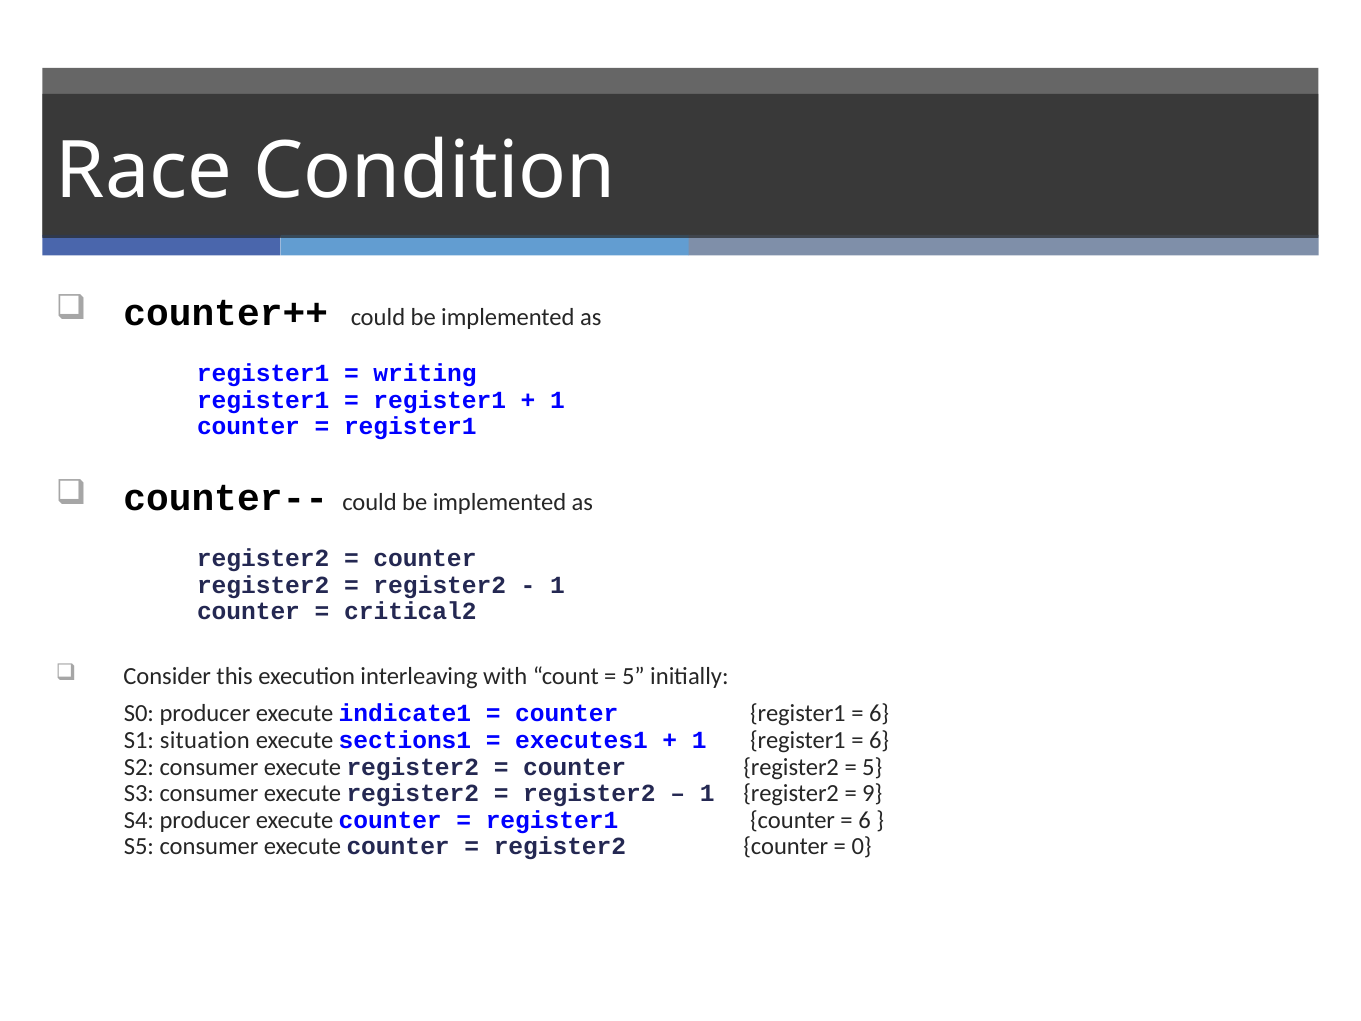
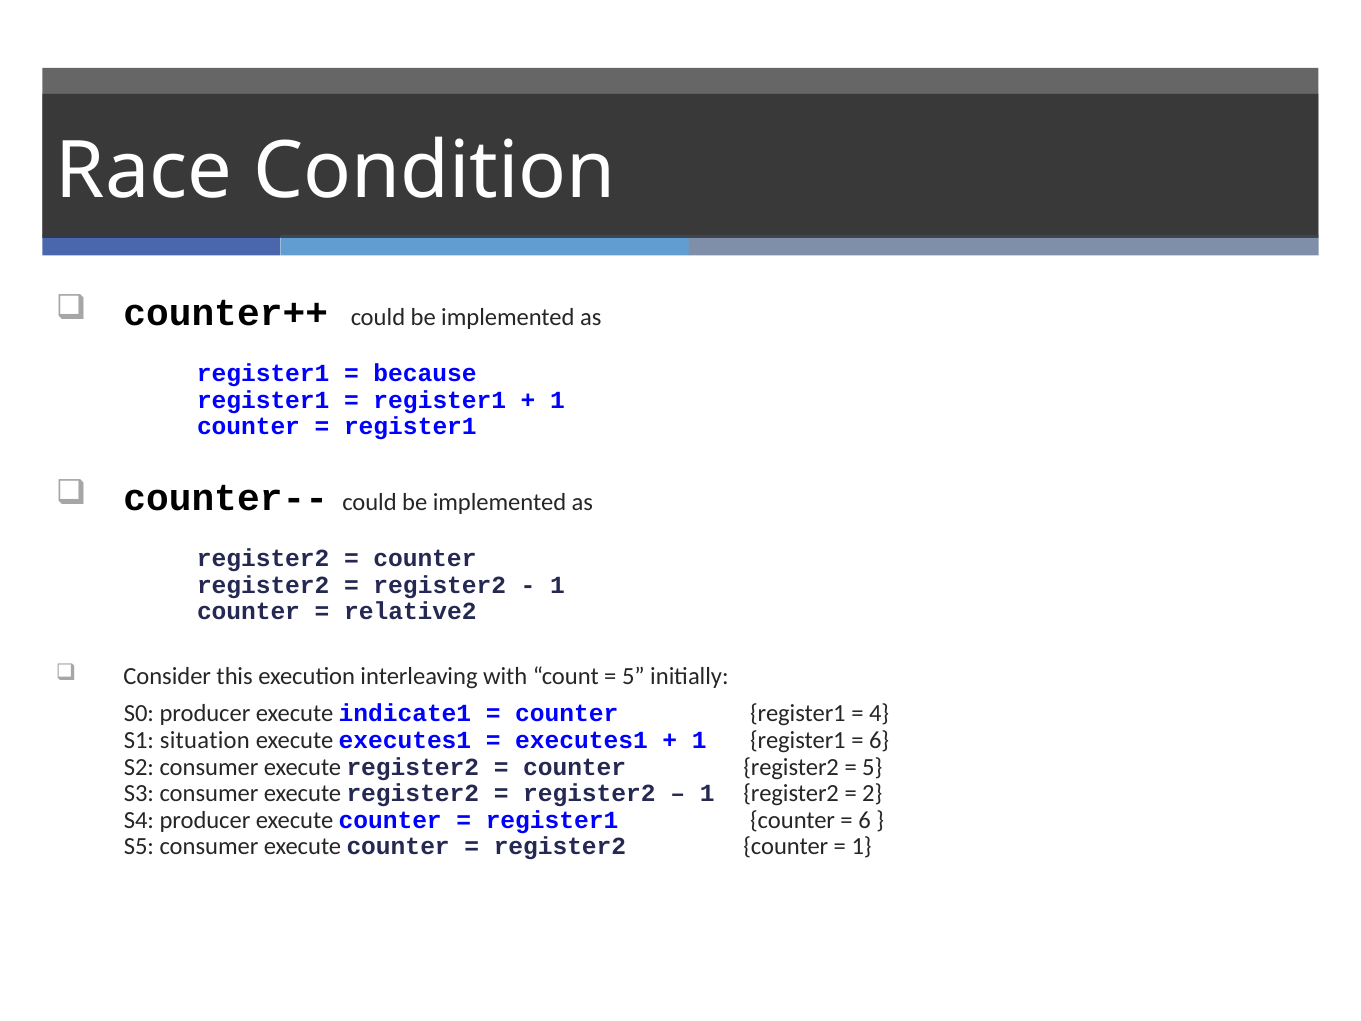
writing: writing -> because
critical2: critical2 -> relative2
6 at (879, 714): 6 -> 4
execute sections1: sections1 -> executes1
9: 9 -> 2
0 at (862, 847): 0 -> 1
